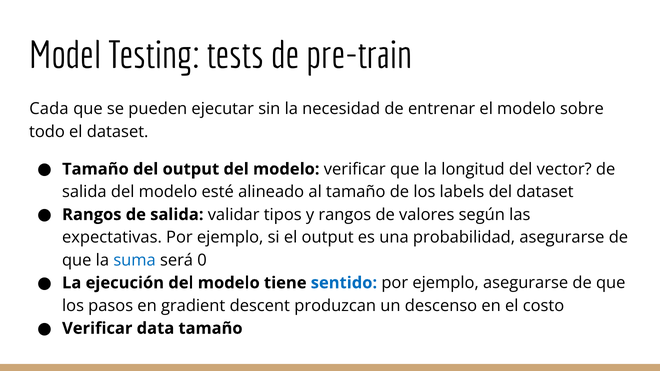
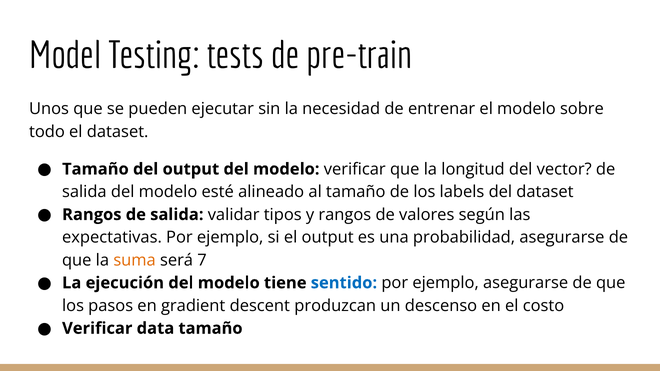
Cada: Cada -> Unos
suma colour: blue -> orange
0: 0 -> 7
